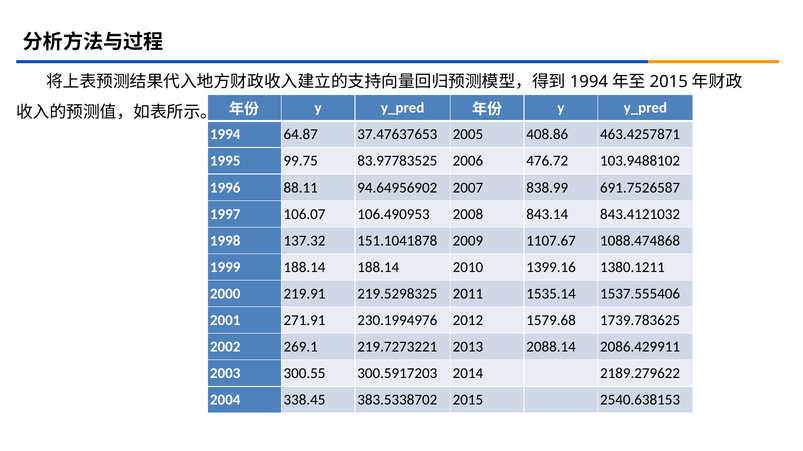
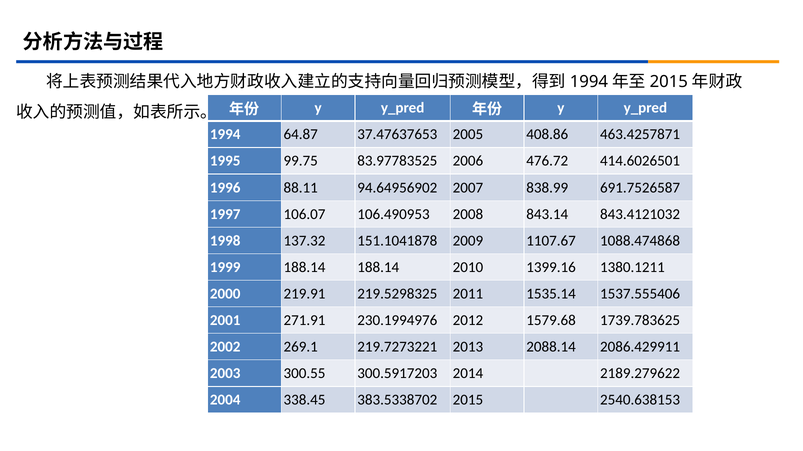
103.9488102: 103.9488102 -> 414.6026501
